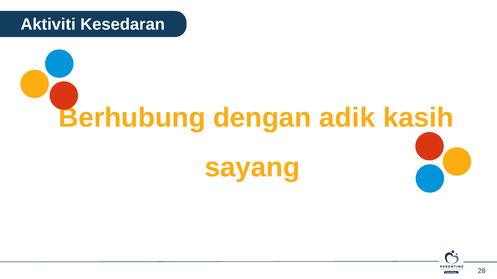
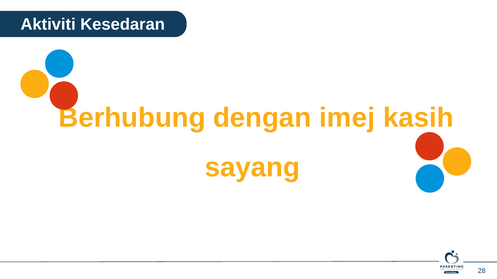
adik: adik -> imej
